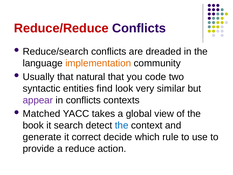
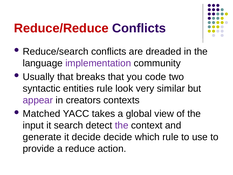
implementation colour: orange -> purple
natural: natural -> breaks
entities find: find -> rule
in conflicts: conflicts -> creators
book: book -> input
the at (122, 125) colour: blue -> purple
it correct: correct -> decide
